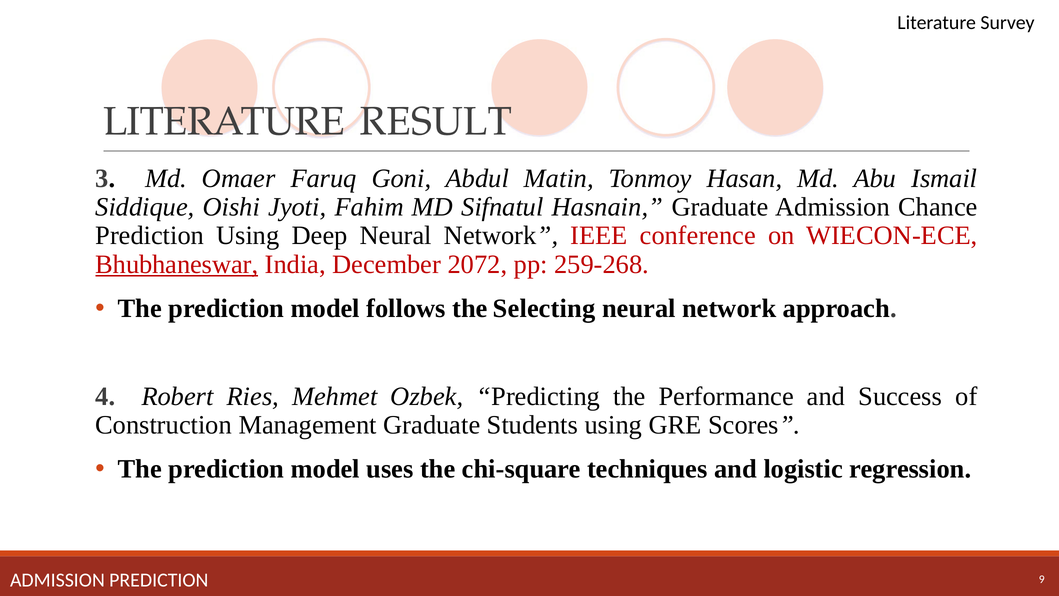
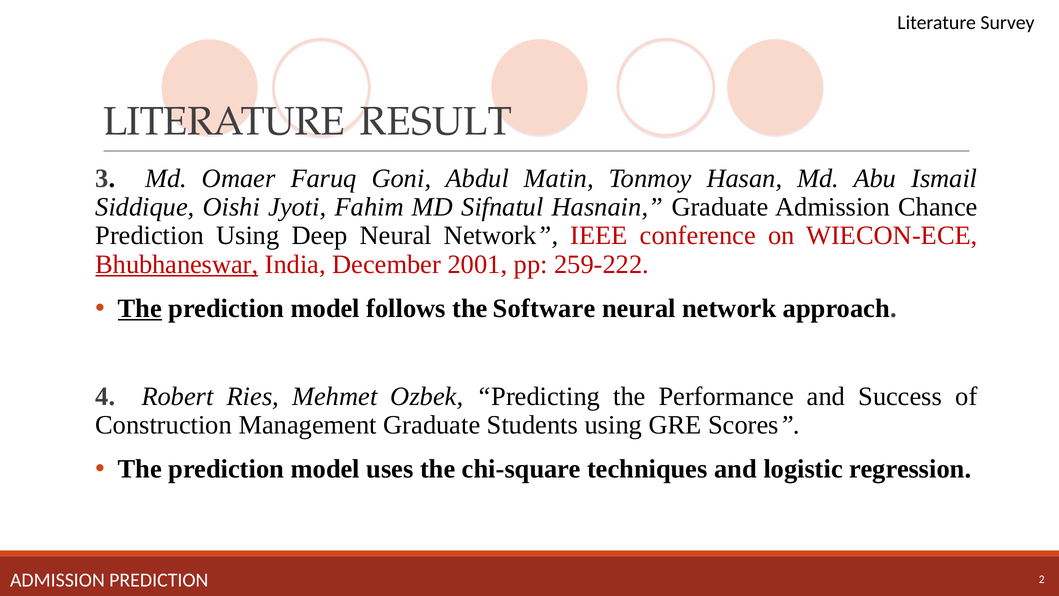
2072: 2072 -> 2001
259-268: 259-268 -> 259-222
The at (140, 308) underline: none -> present
Selecting: Selecting -> Software
9: 9 -> 2
